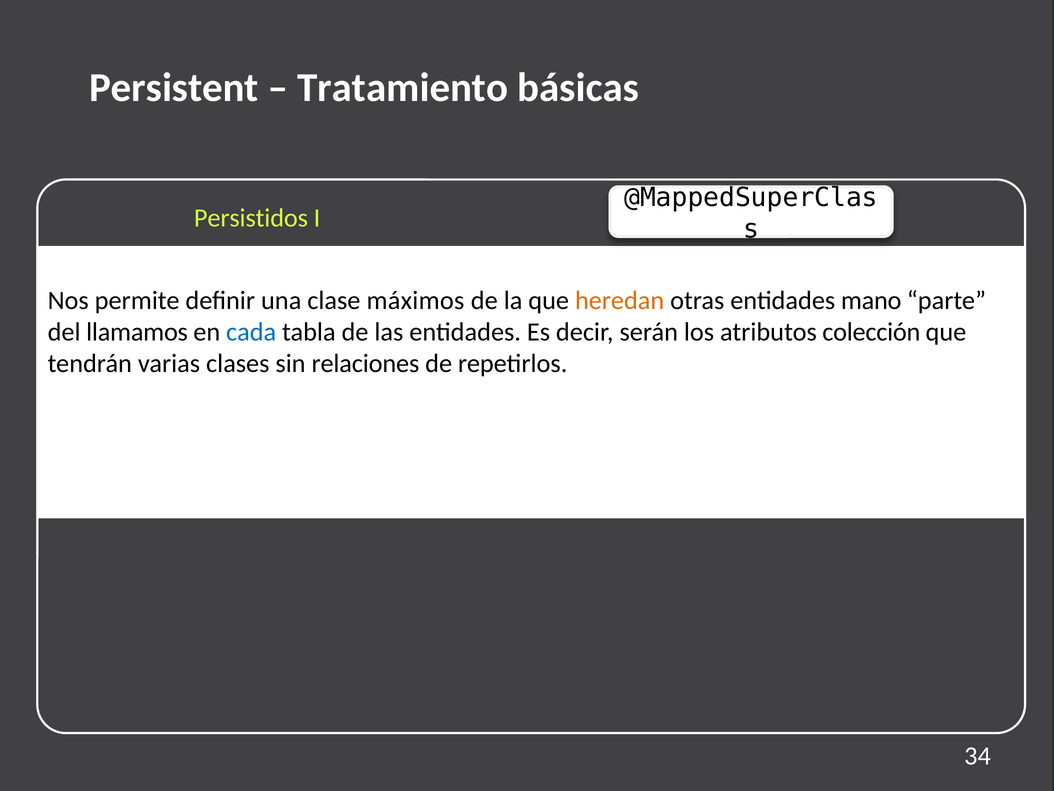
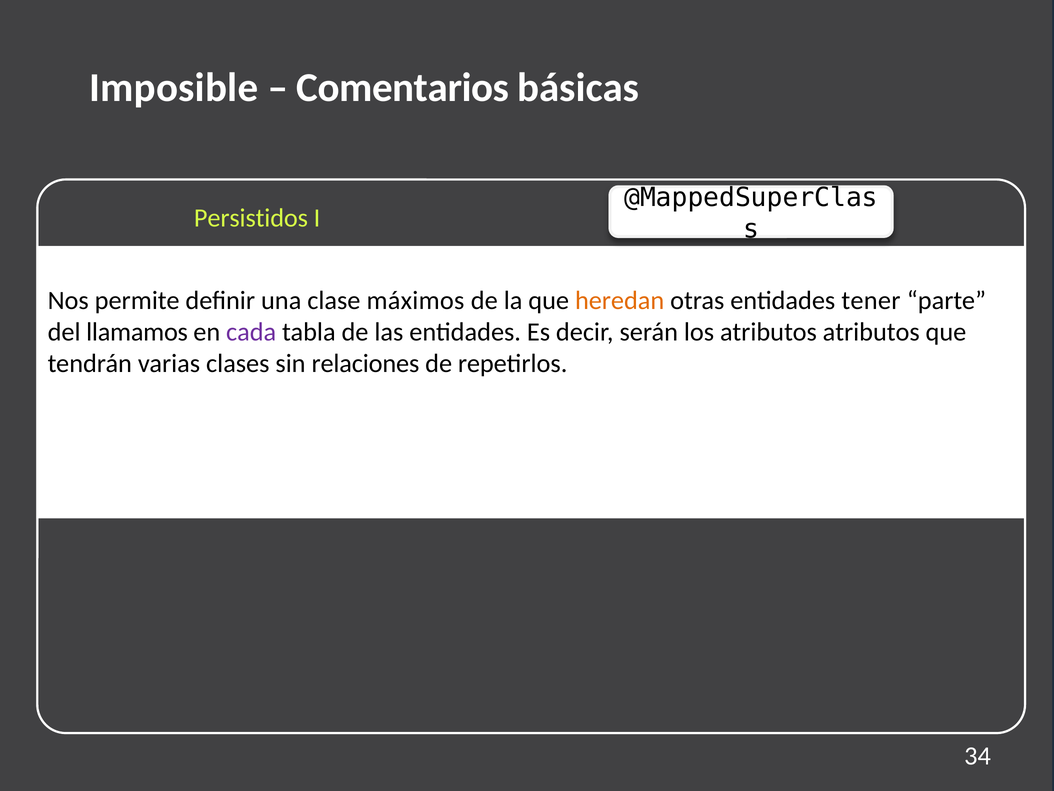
Persistent: Persistent -> Imposible
Tratamiento: Tratamiento -> Comentarios
mano: mano -> tener
cada colour: blue -> purple
atributos colección: colección -> atributos
